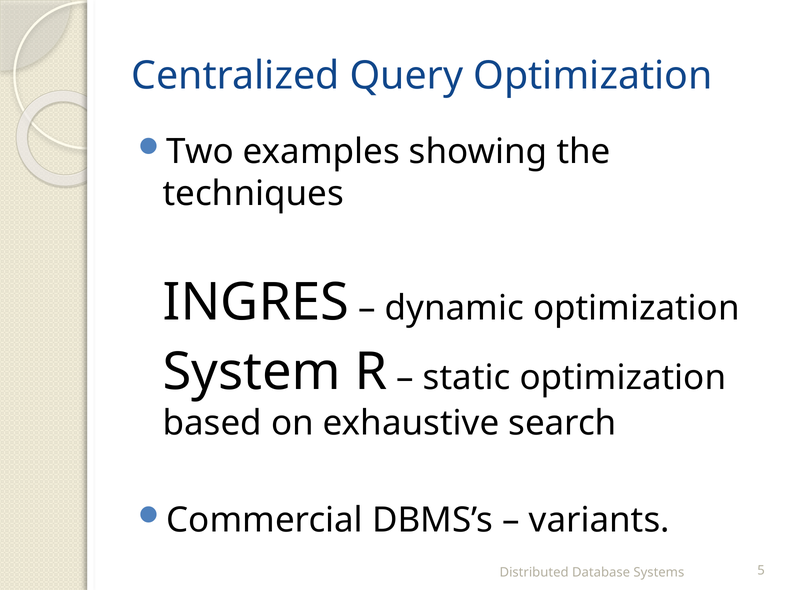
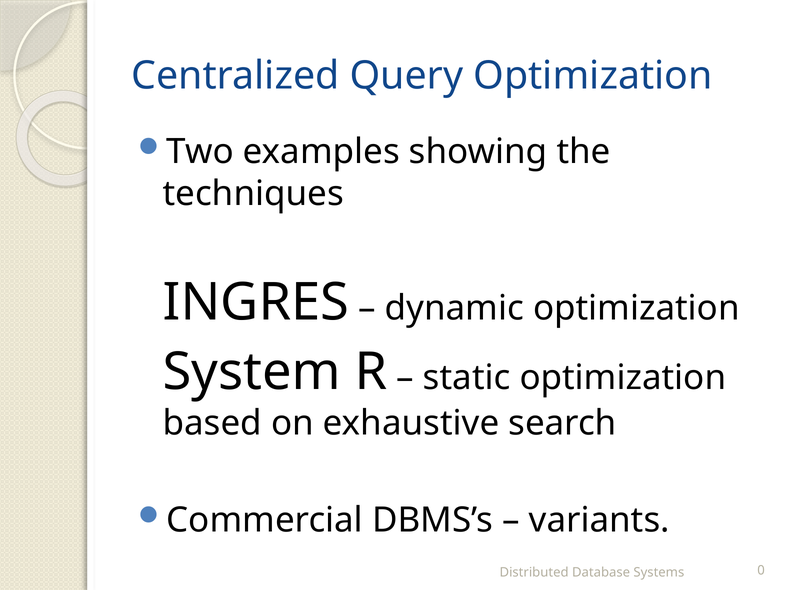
5: 5 -> 0
